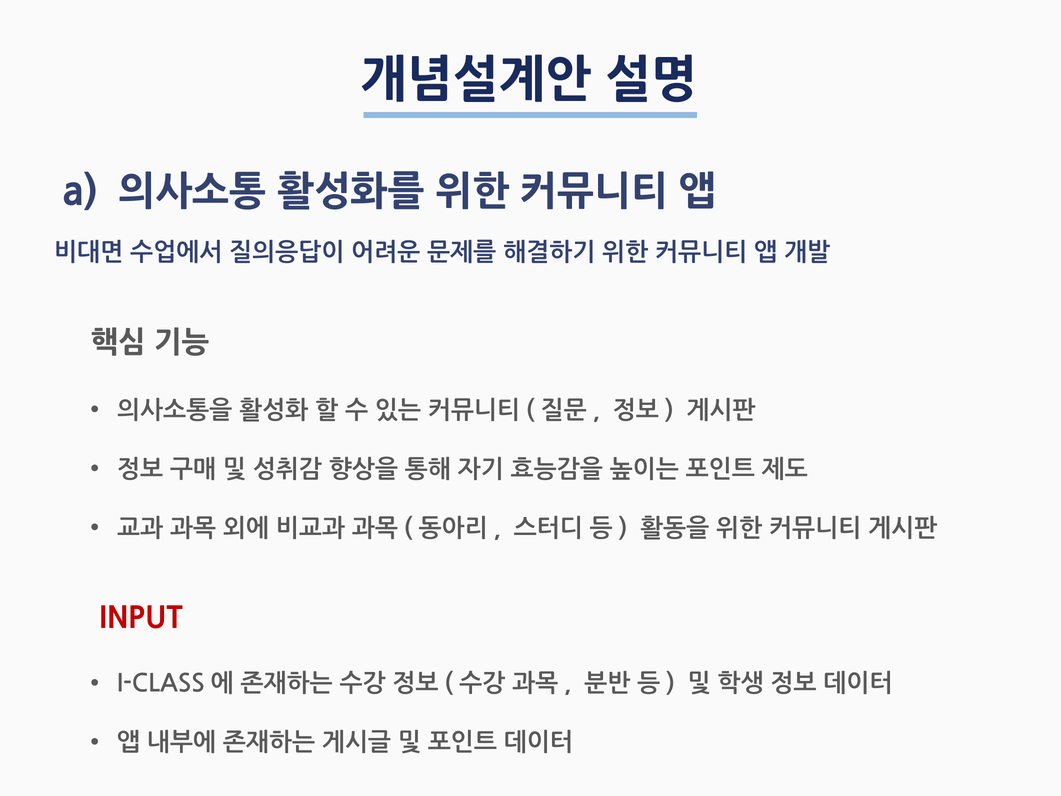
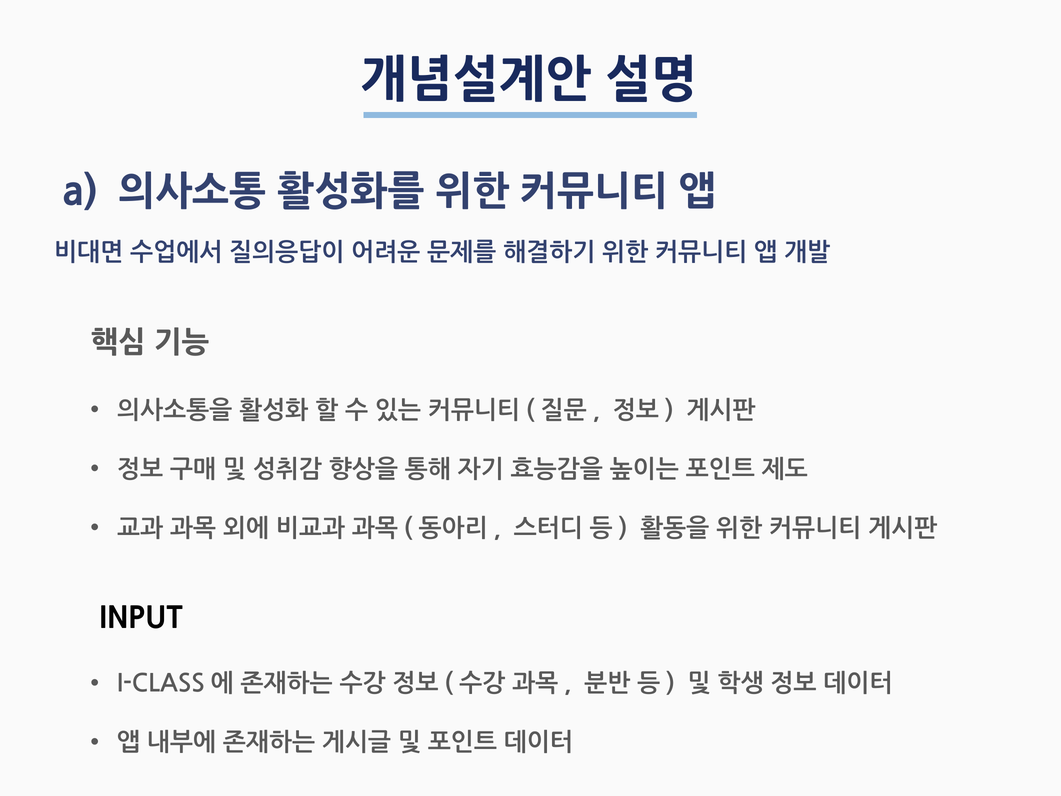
INPUT colour: red -> black
